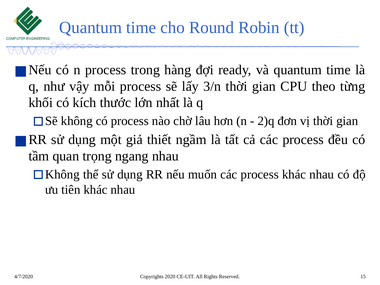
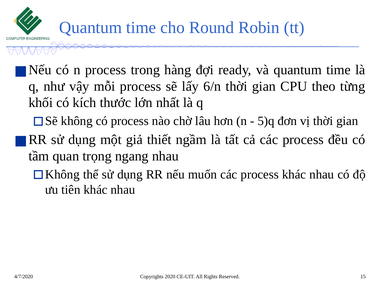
3/n: 3/n -> 6/n
2)q: 2)q -> 5)q
